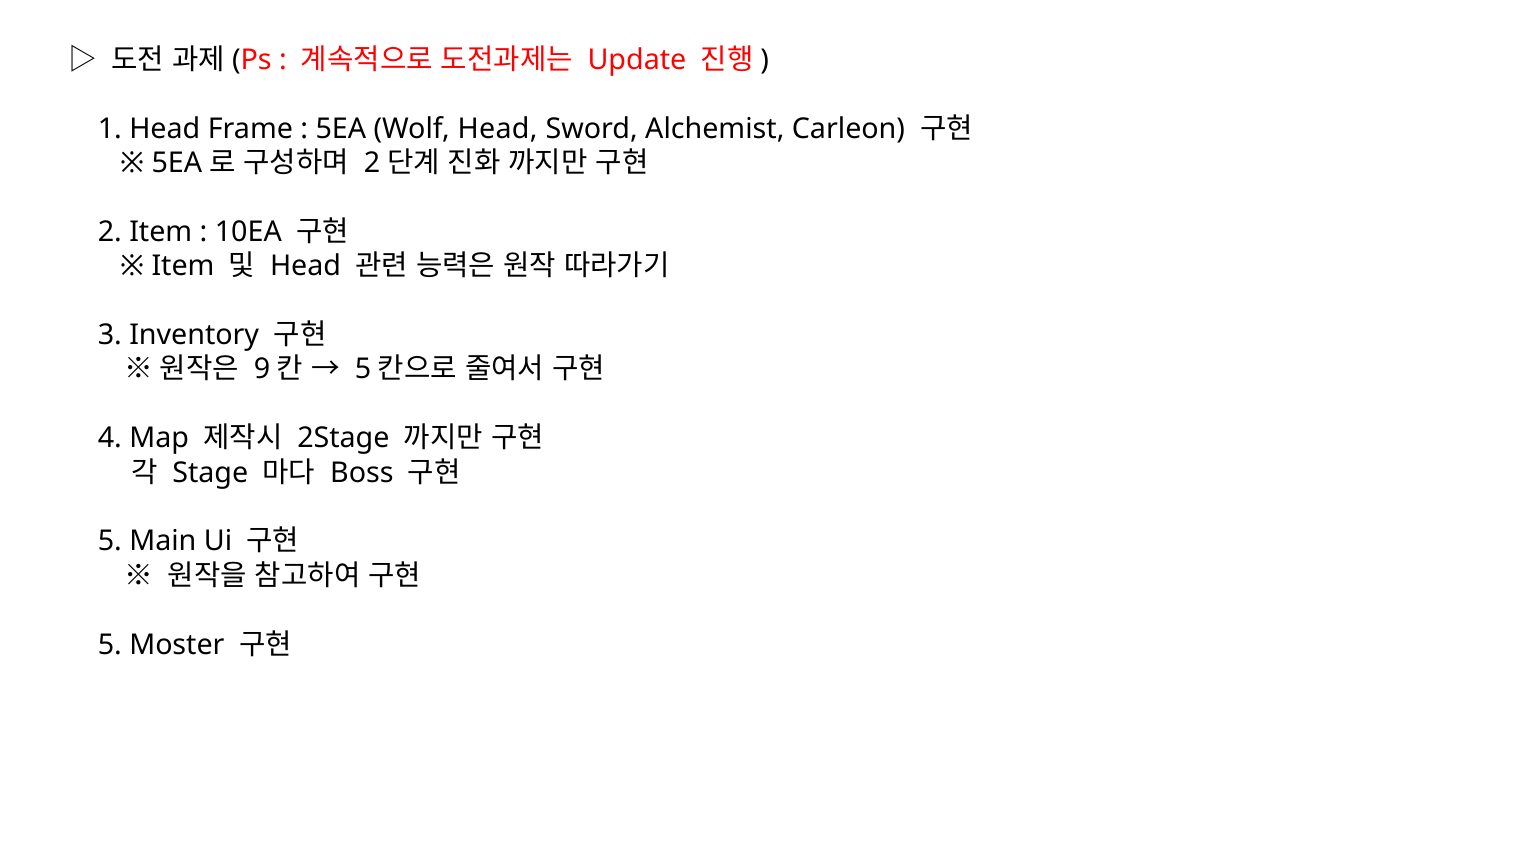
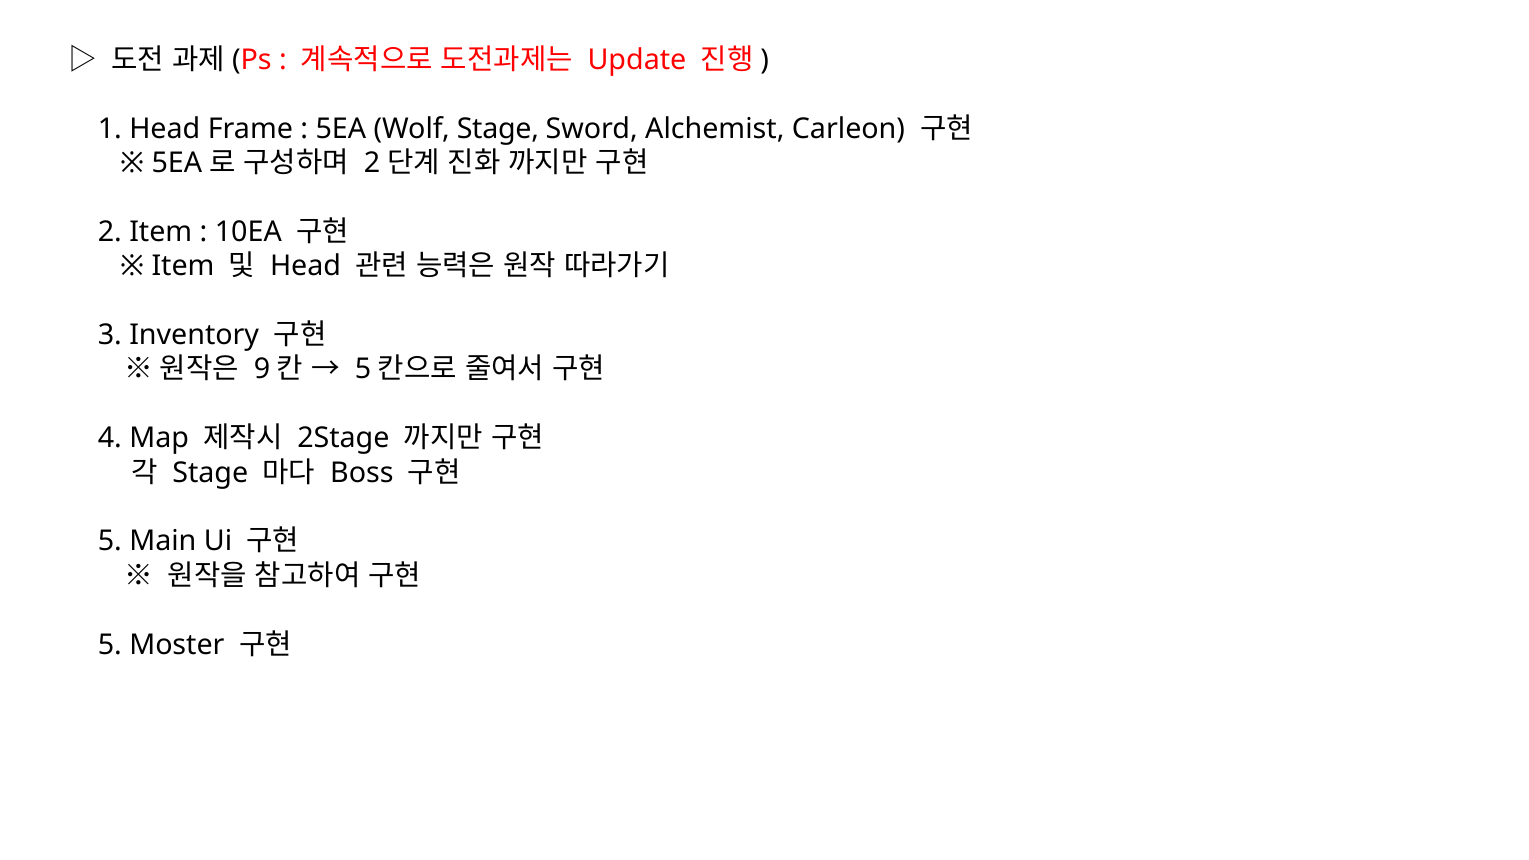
Wolf Head: Head -> Stage
